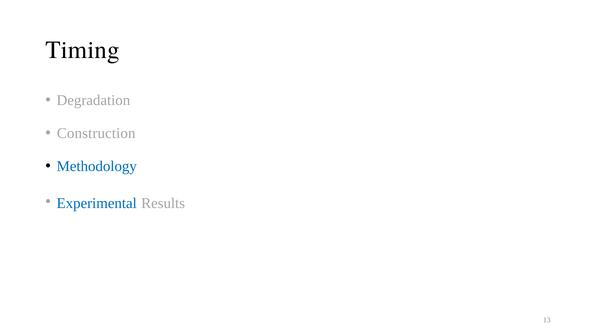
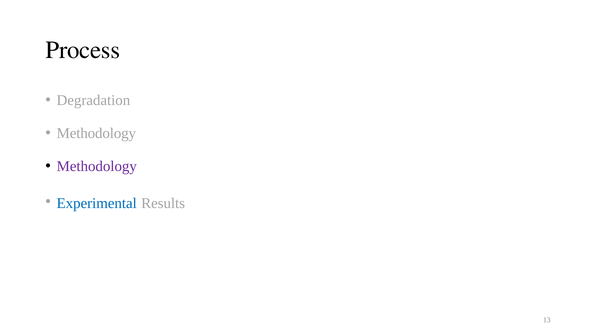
Timing: Timing -> Process
Construction at (96, 133): Construction -> Methodology
Methodology at (97, 166) colour: blue -> purple
